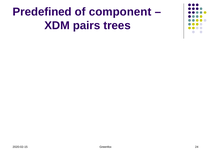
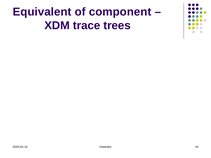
Predefined: Predefined -> Equivalent
pairs: pairs -> trace
